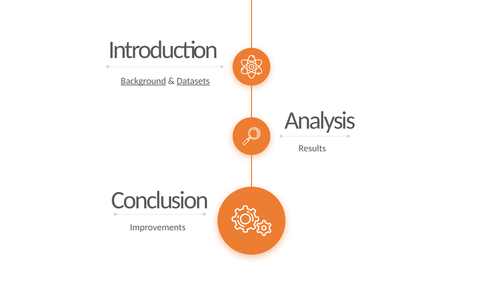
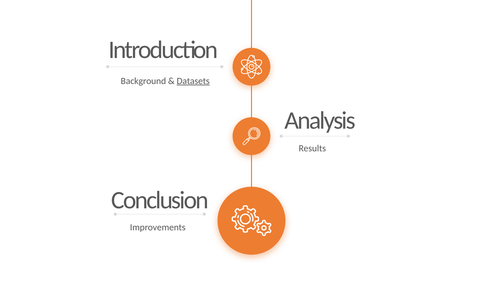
Background underline: present -> none
